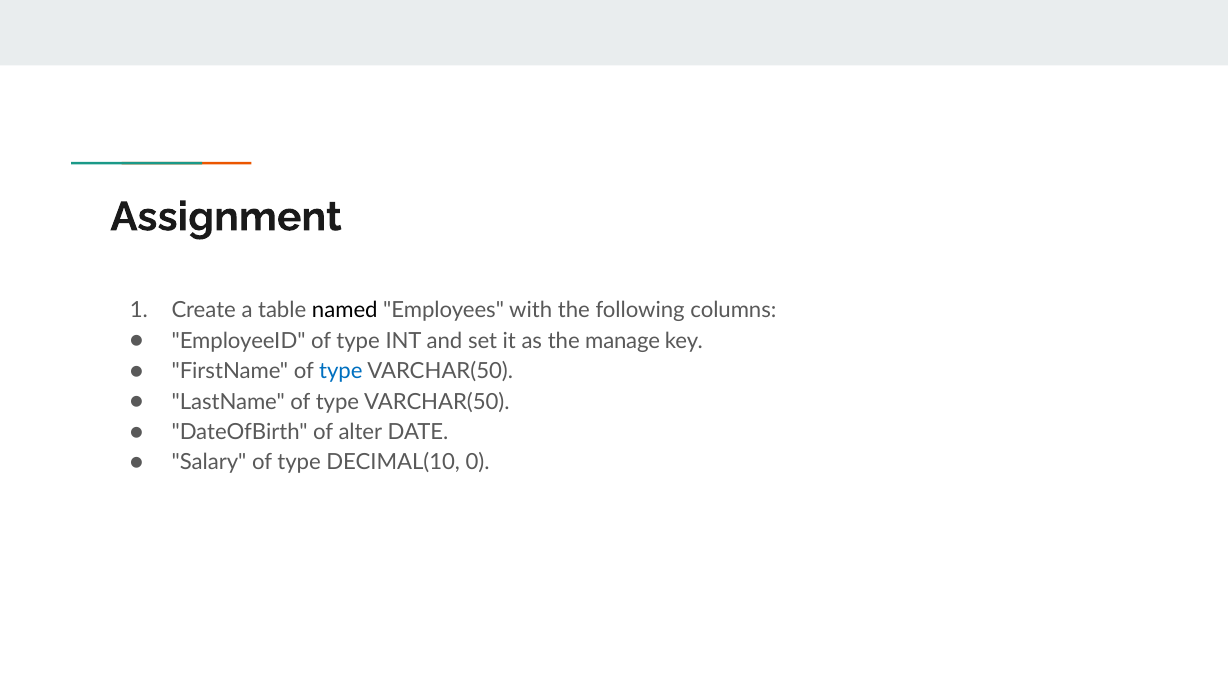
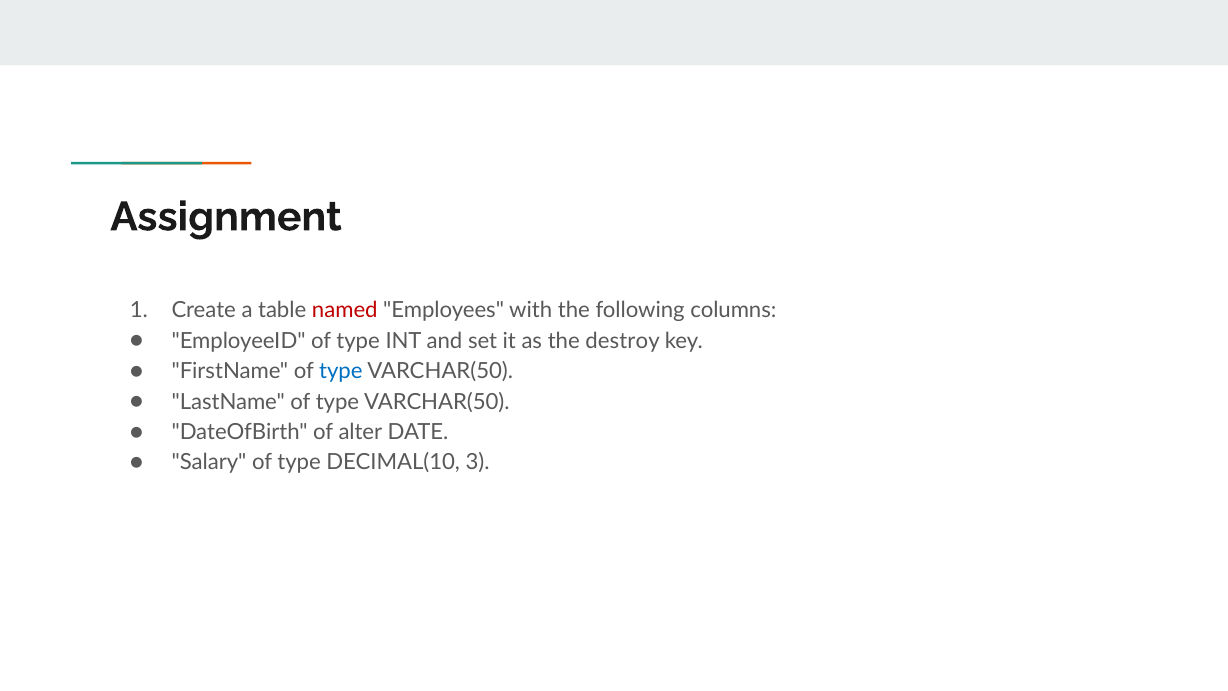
named colour: black -> red
manage: manage -> destroy
0: 0 -> 3
